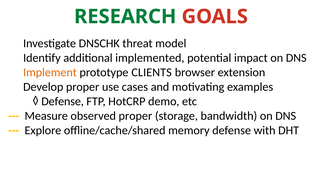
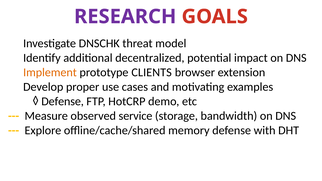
RESEARCH colour: green -> purple
implemented: implemented -> decentralized
observed proper: proper -> service
